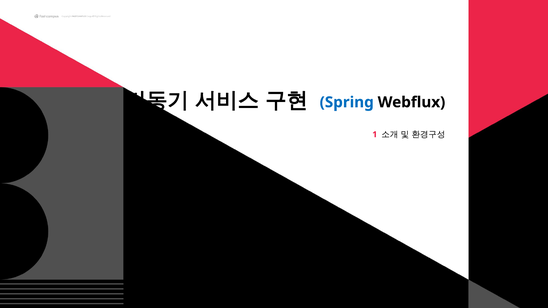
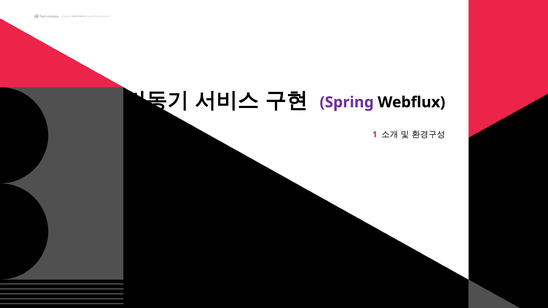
Spring colour: blue -> purple
